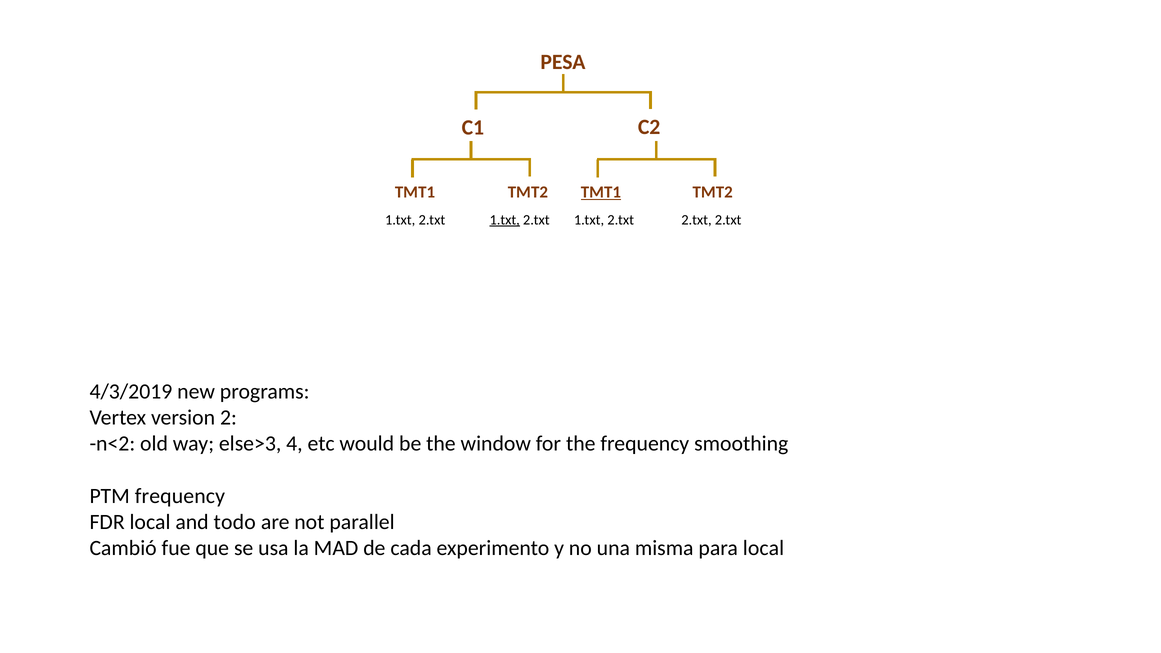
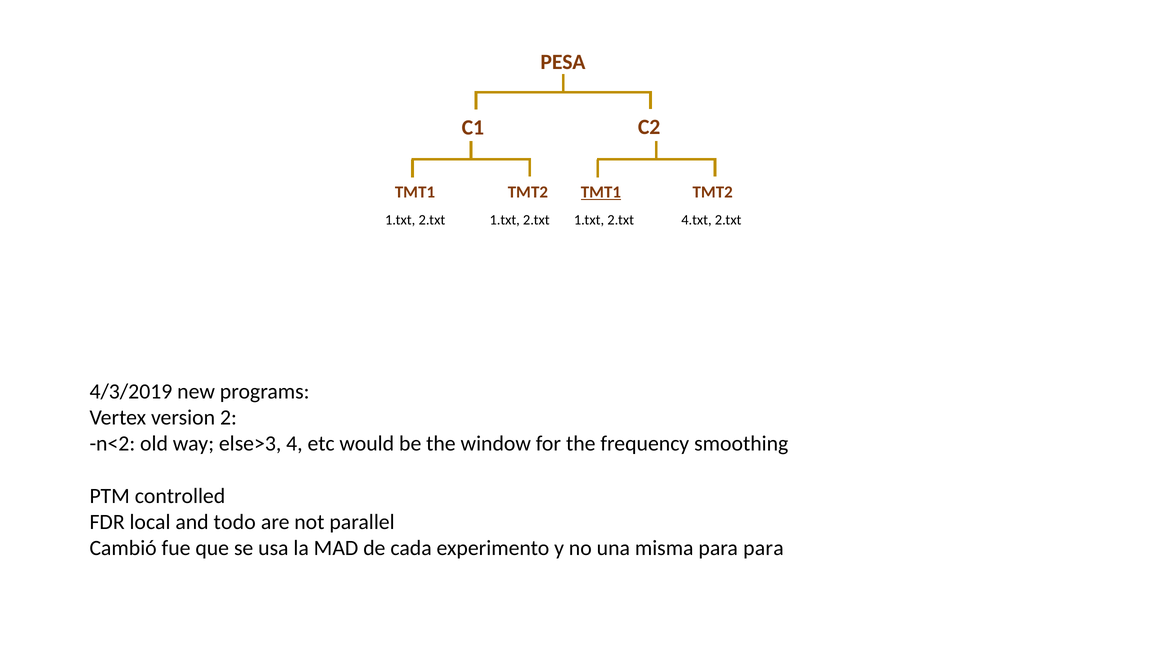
1.txt at (505, 220) underline: present -> none
1.txt 2.txt 2.txt: 2.txt -> 4.txt
PTM frequency: frequency -> controlled
para local: local -> para
